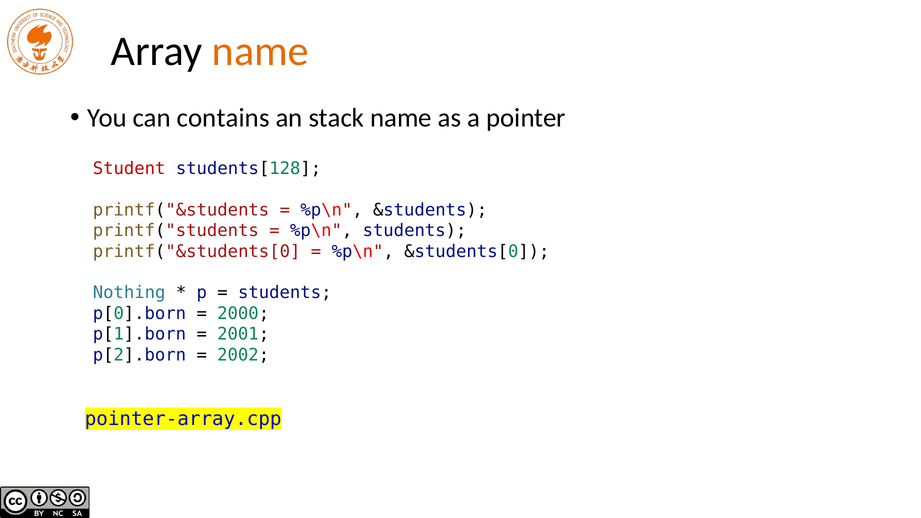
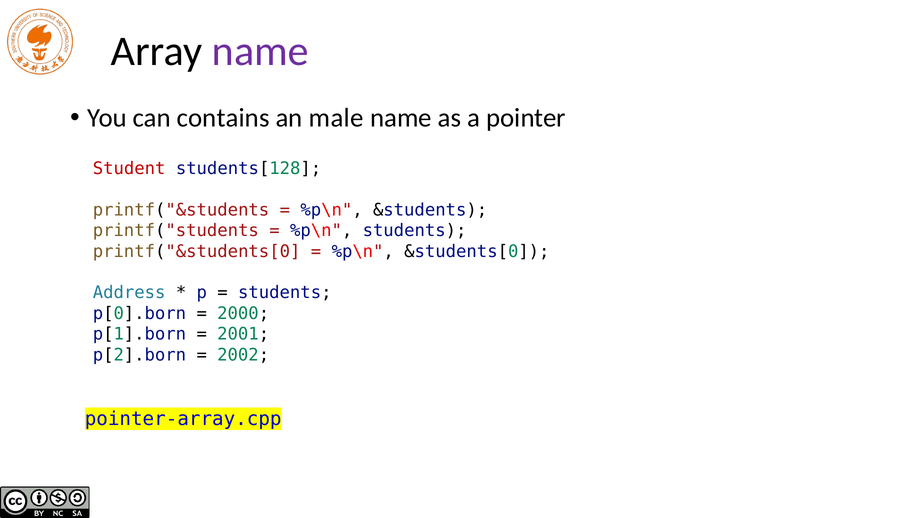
name at (260, 51) colour: orange -> purple
stack: stack -> male
Nothing: Nothing -> Address
